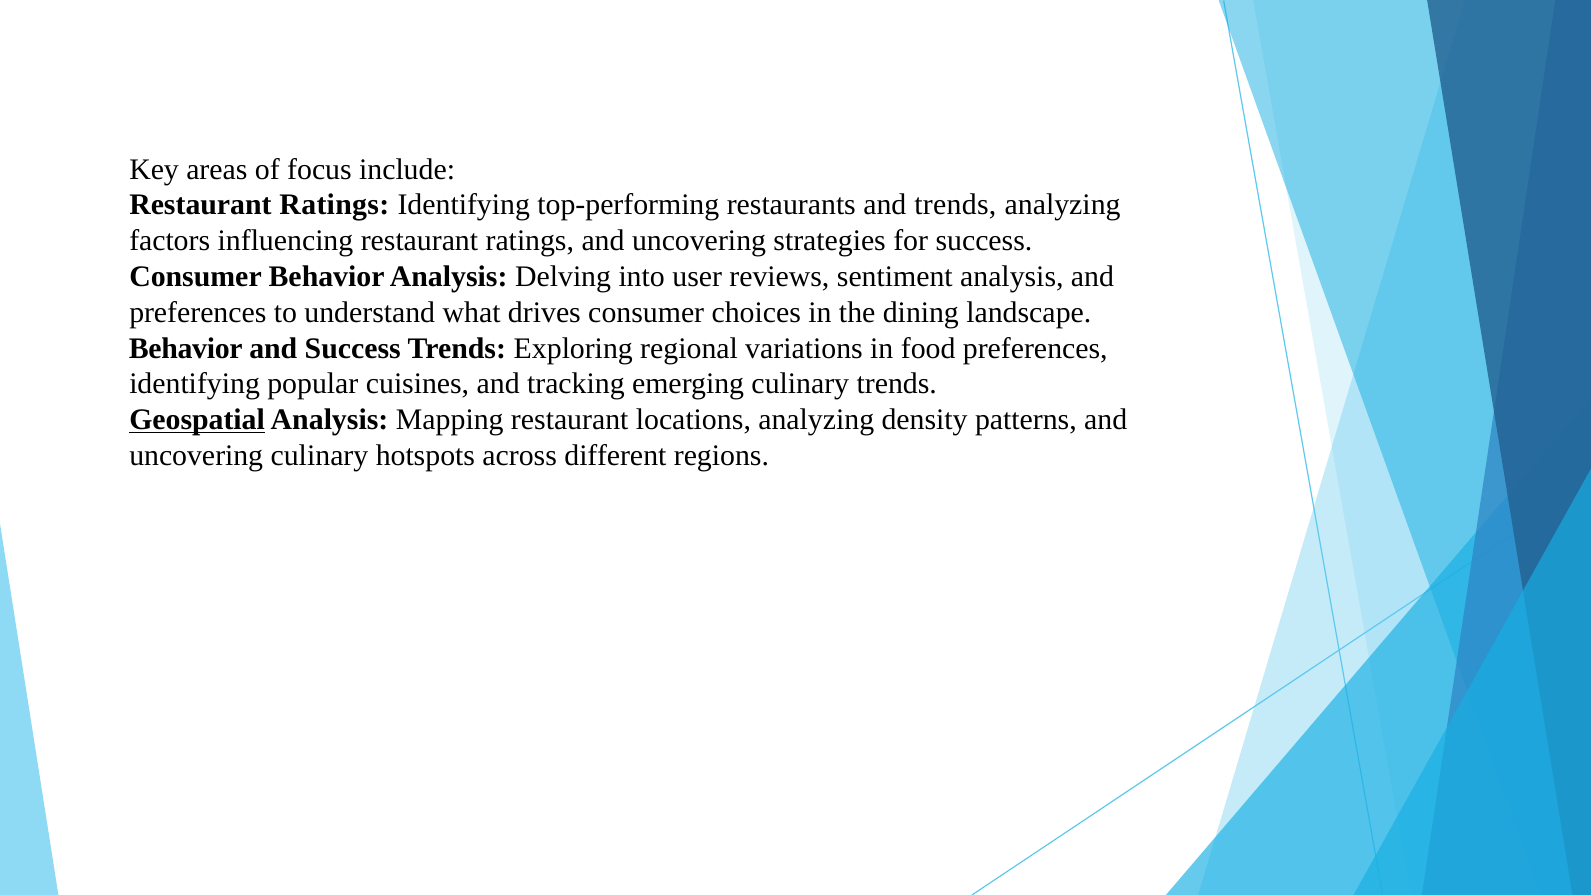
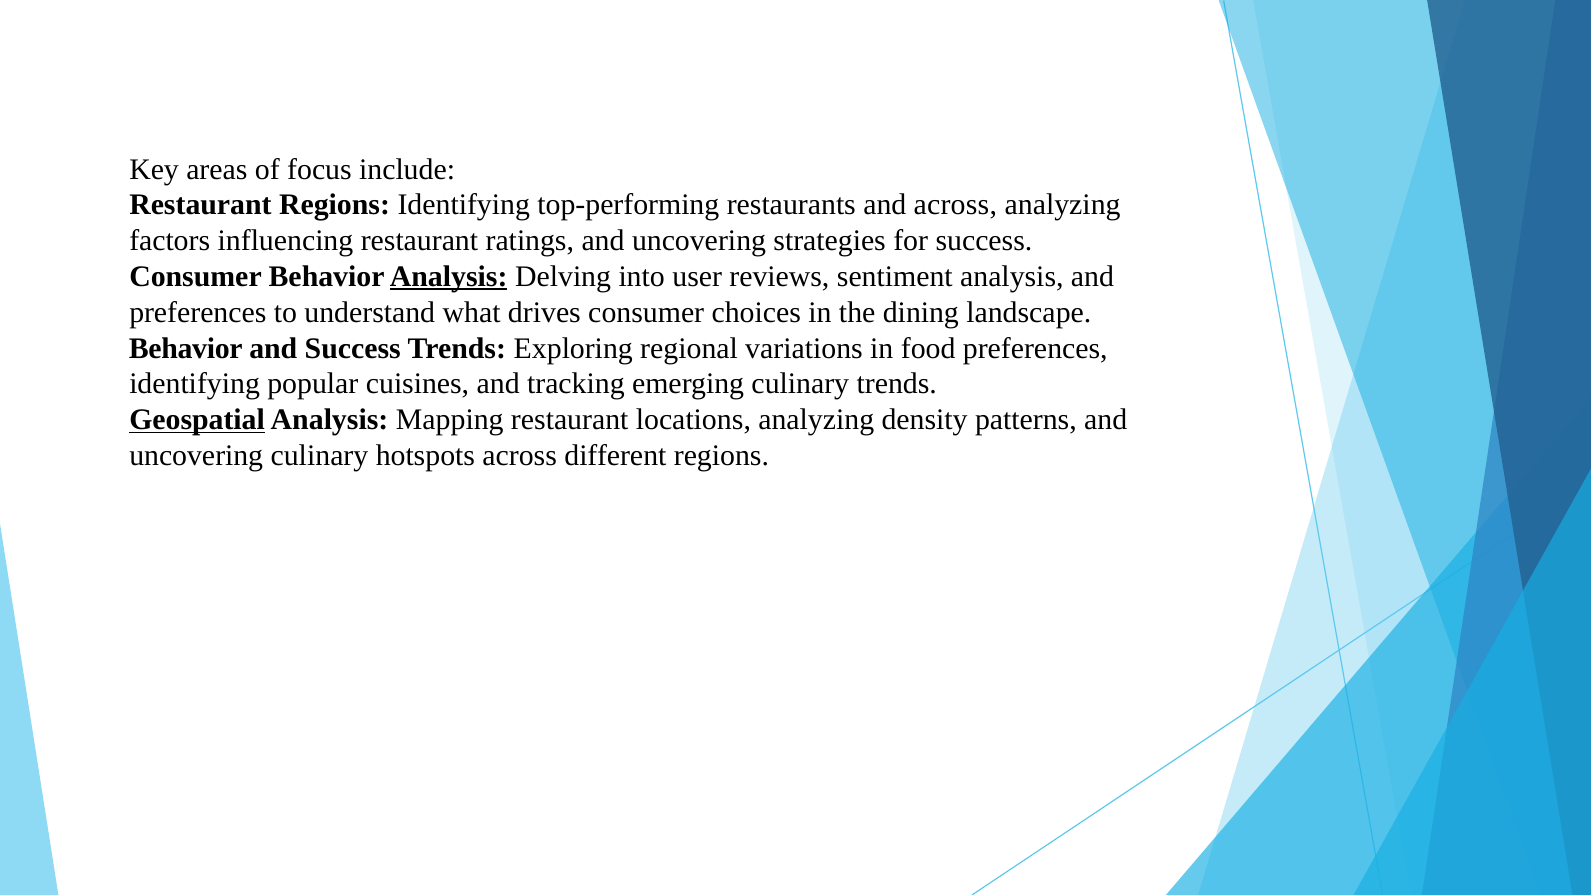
Ratings at (334, 205): Ratings -> Regions
and trends: trends -> across
Analysis at (449, 277) underline: none -> present
